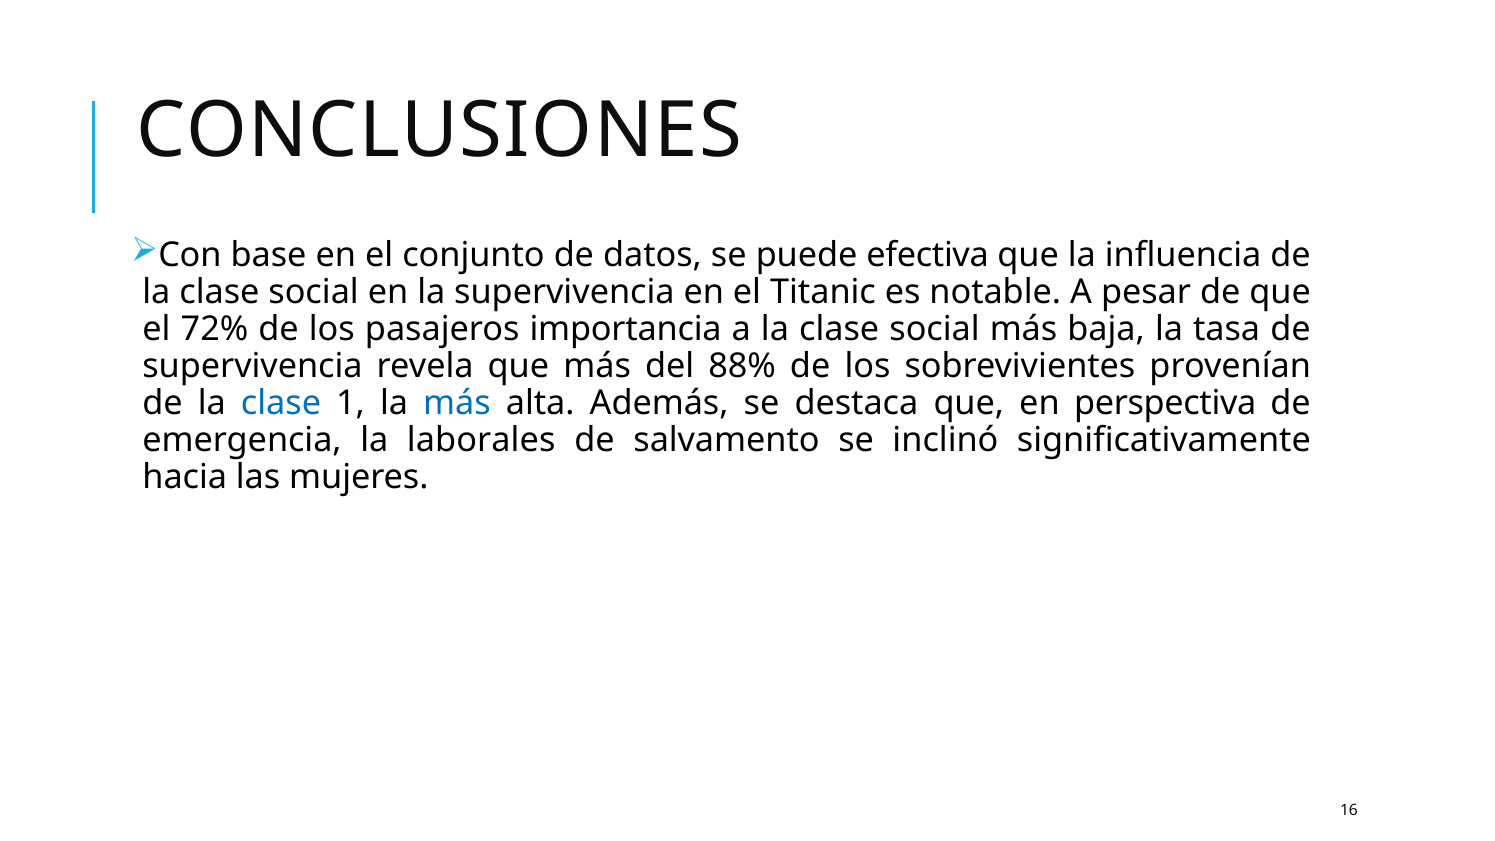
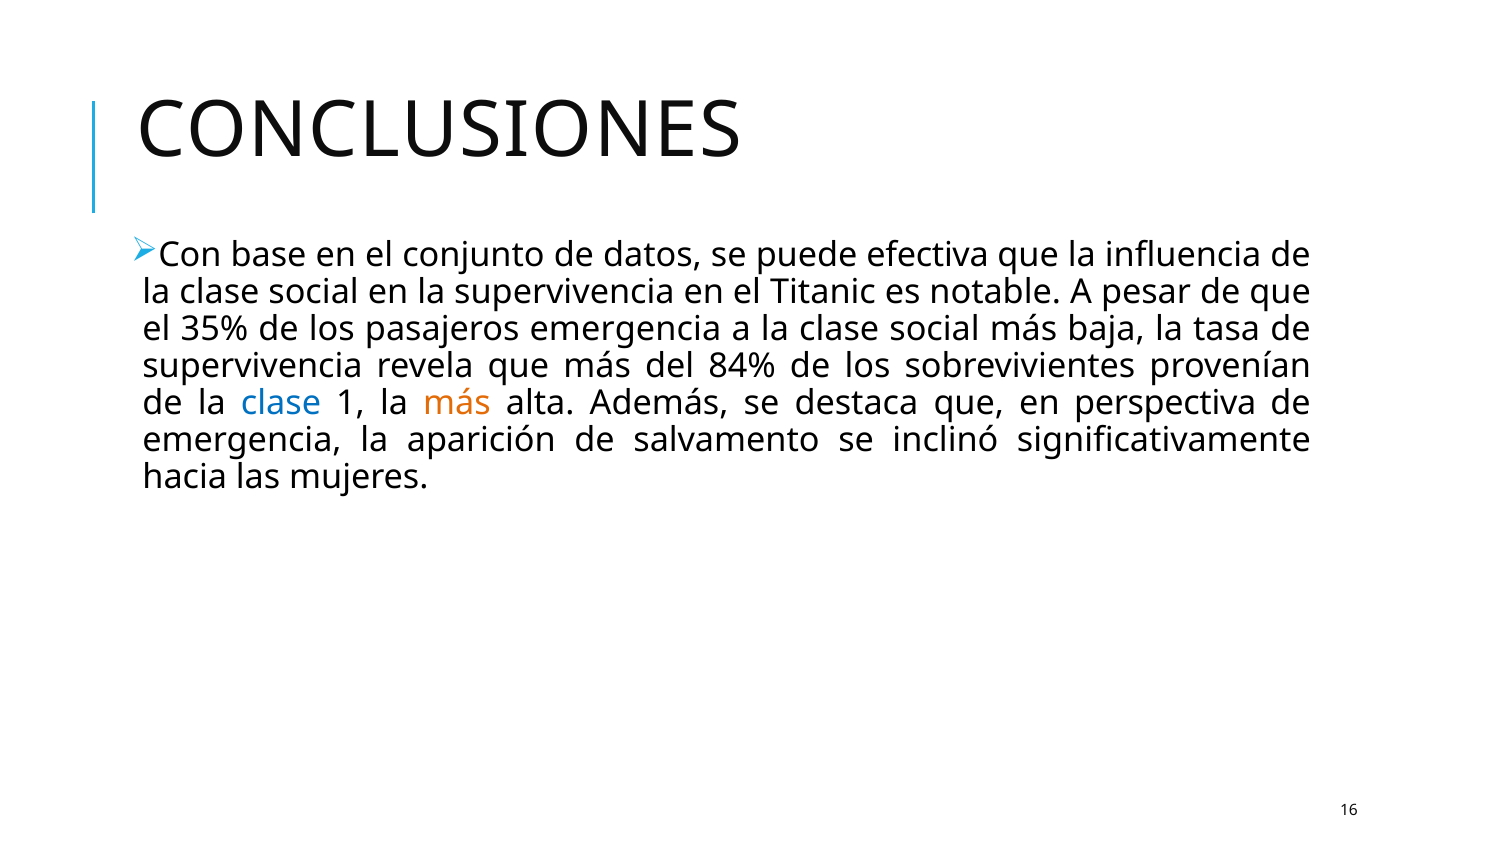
72%: 72% -> 35%
pasajeros importancia: importancia -> emergencia
88%: 88% -> 84%
más at (457, 403) colour: blue -> orange
laborales: laborales -> aparición
